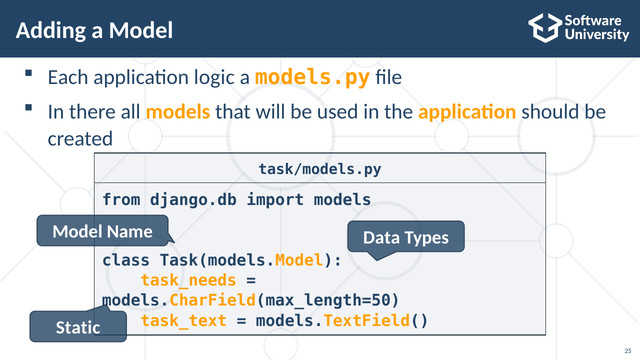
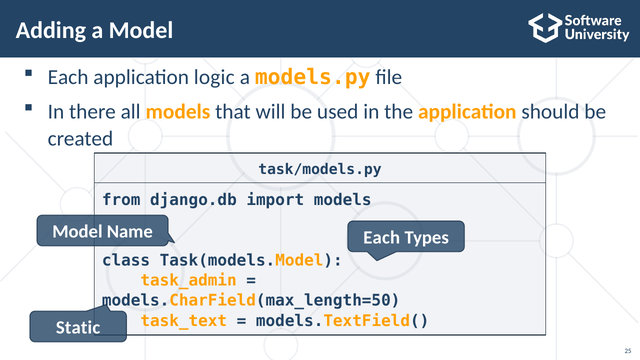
Data: Data -> Each
task_needs: task_needs -> task_admin
